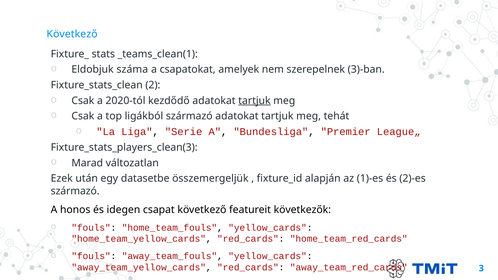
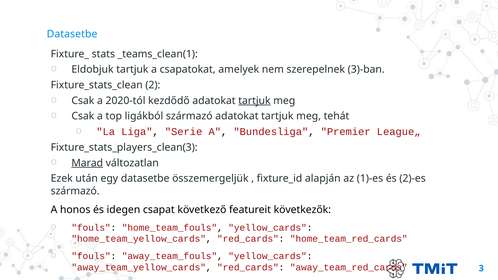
Következő at (72, 34): Következő -> Datasetbe
Eldobjuk száma: száma -> tartjuk
Marad underline: none -> present
